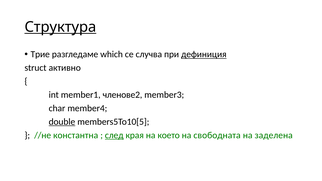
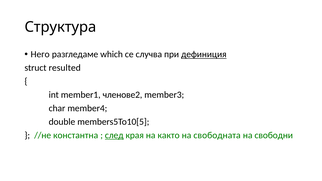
Структура underline: present -> none
Трие: Трие -> Него
активно: активно -> resulted
double underline: present -> none
което: което -> както
заделена: заделена -> свободни
